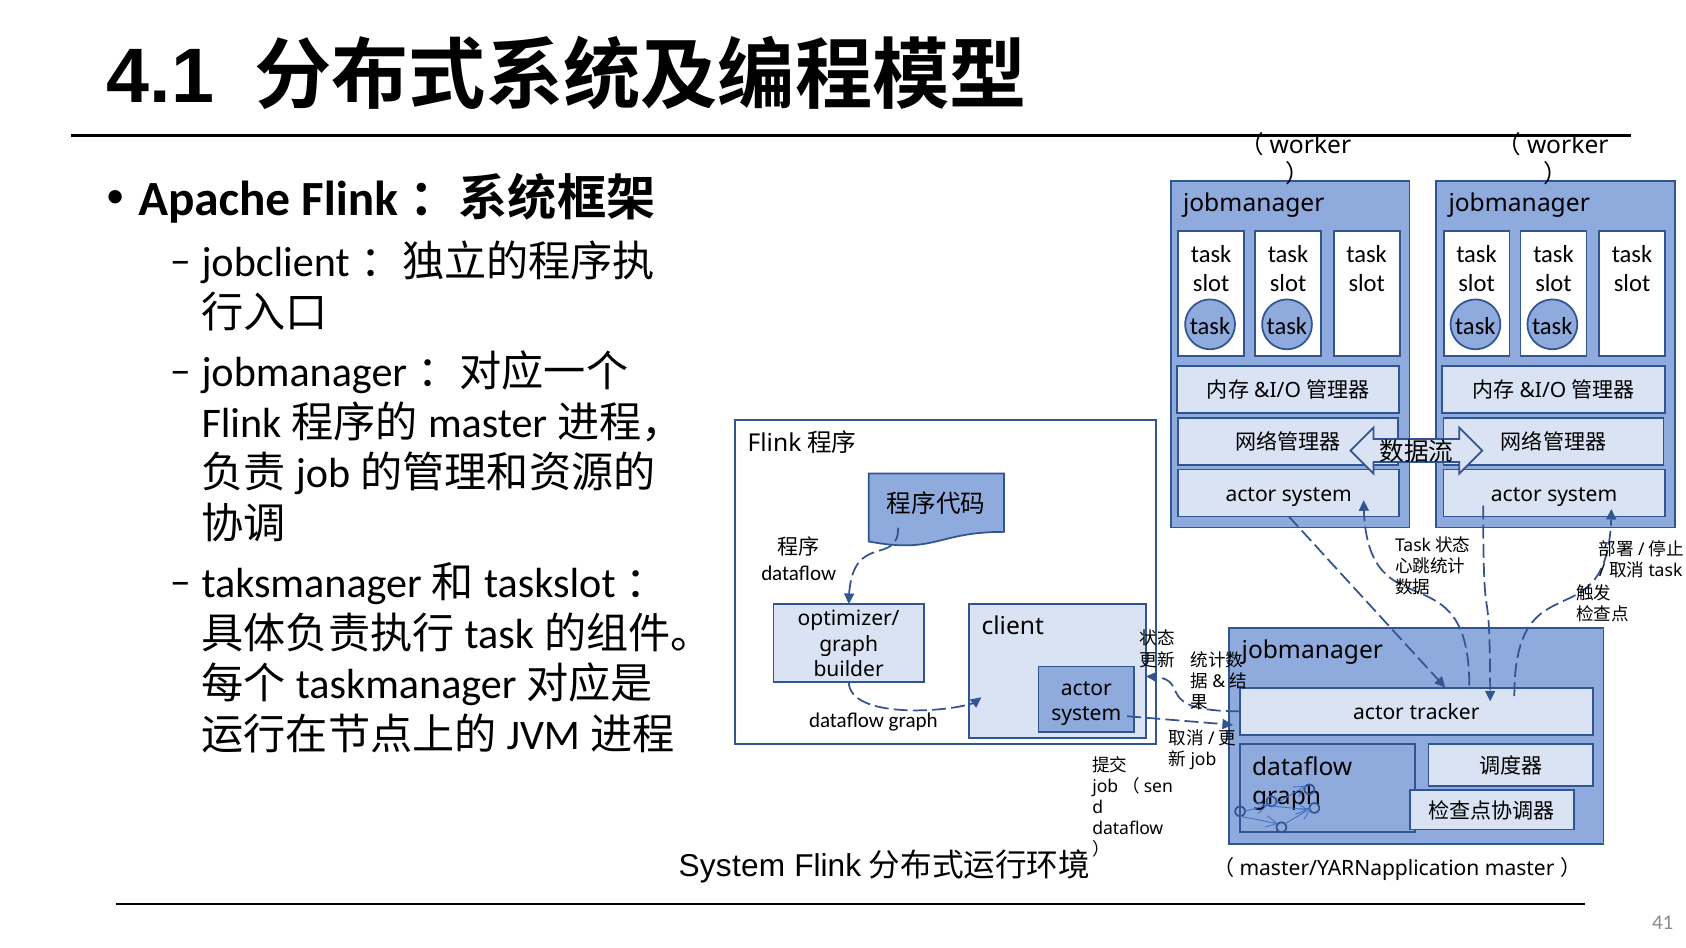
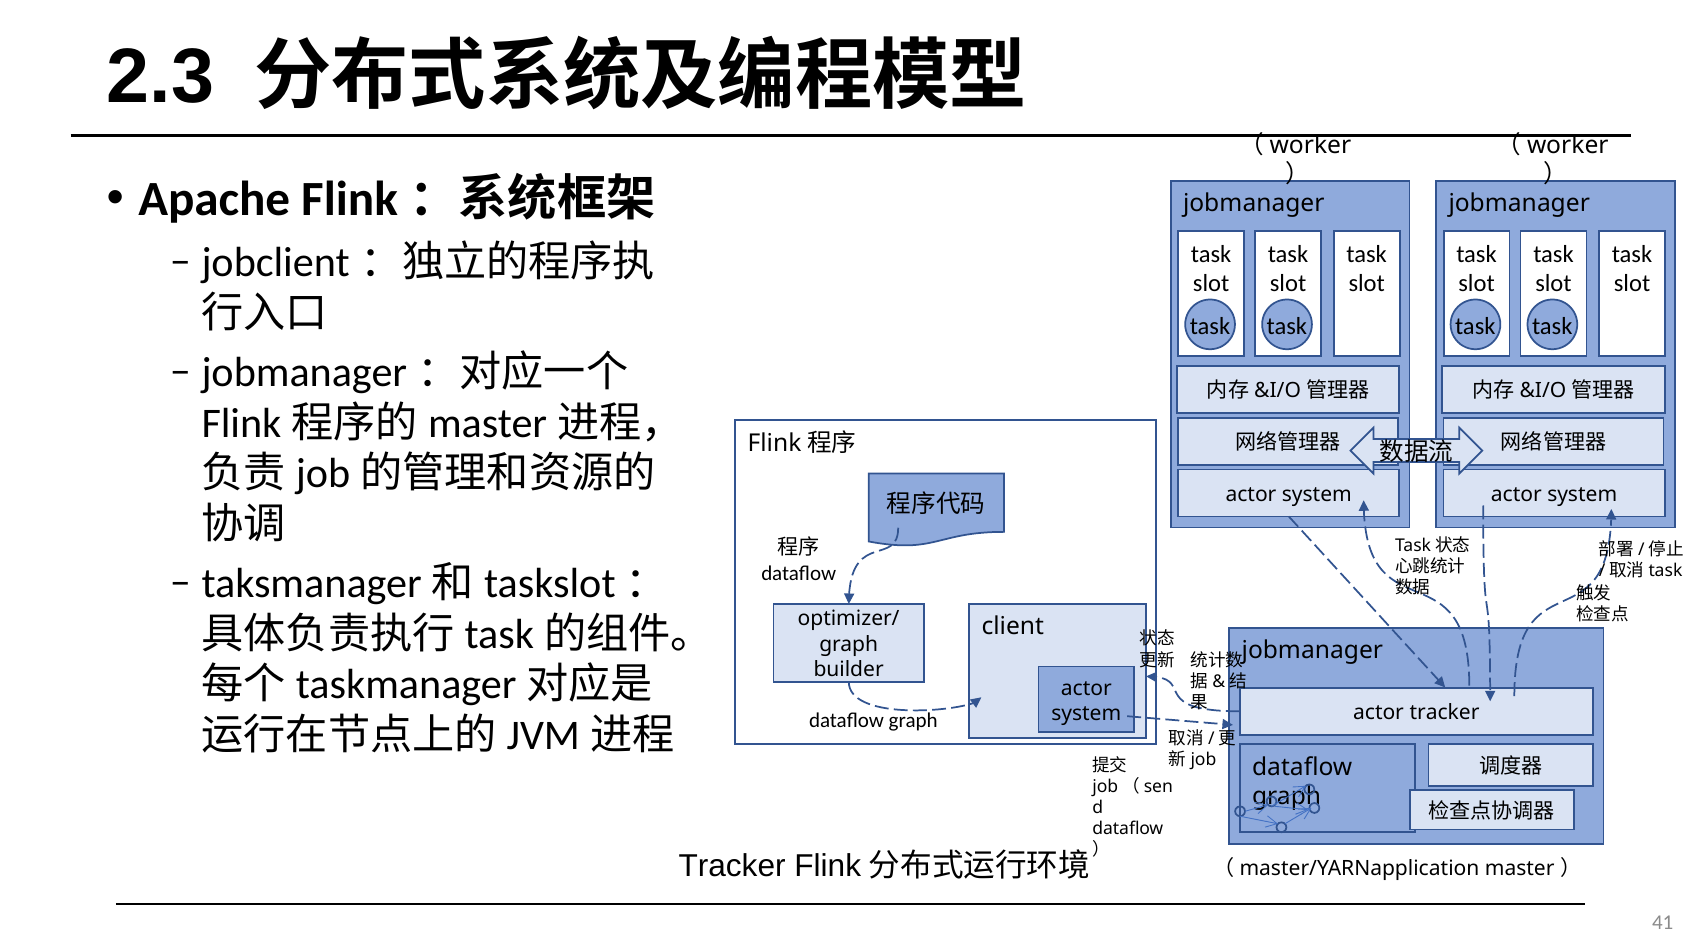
4.1: 4.1 -> 2.3
System at (732, 867): System -> Tracker
